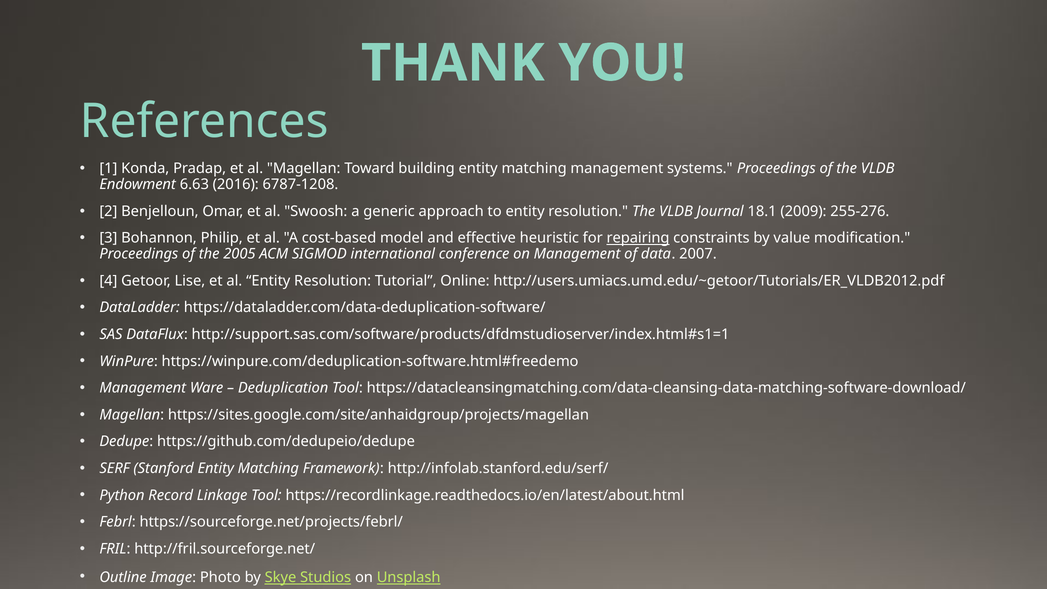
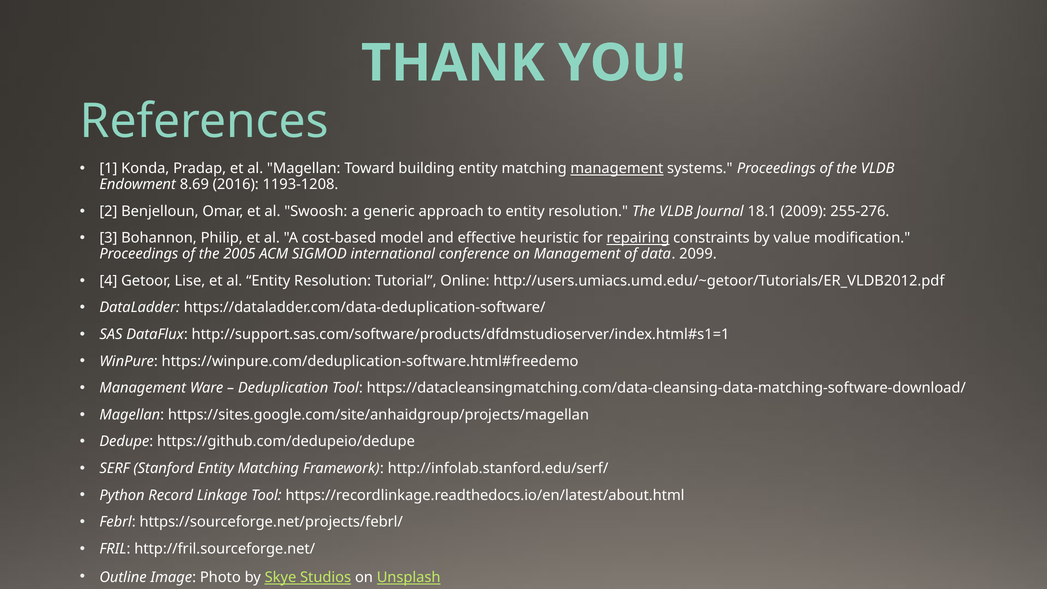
management at (617, 169) underline: none -> present
6.63: 6.63 -> 8.69
6787-1208: 6787-1208 -> 1193-1208
2007: 2007 -> 2099
